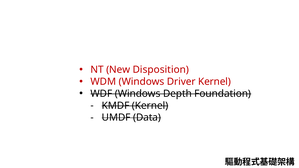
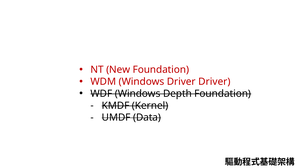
New Disposition: Disposition -> Foundation
Driver Kernel: Kernel -> Driver
